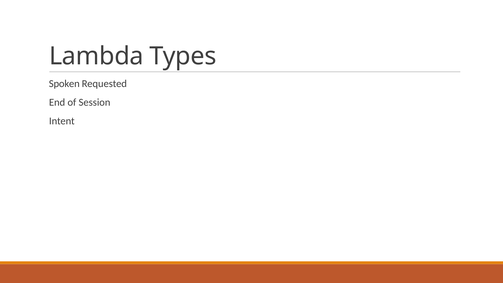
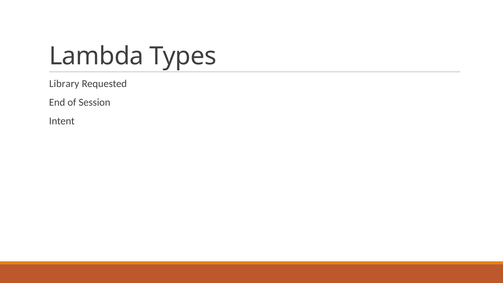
Spoken: Spoken -> Library
